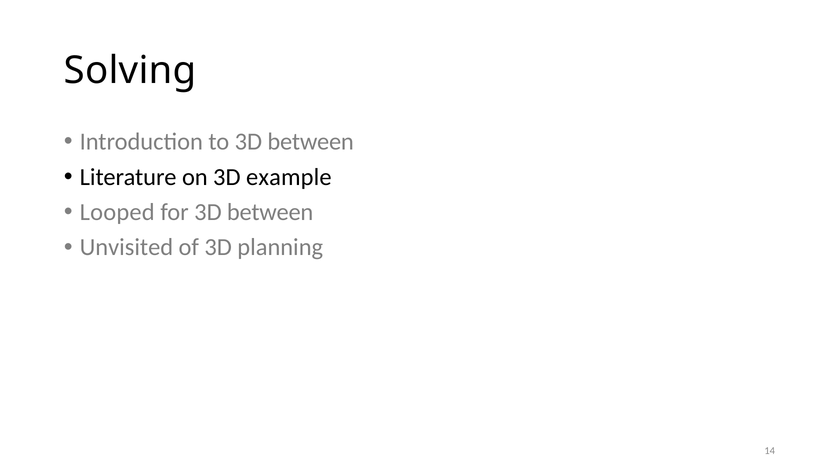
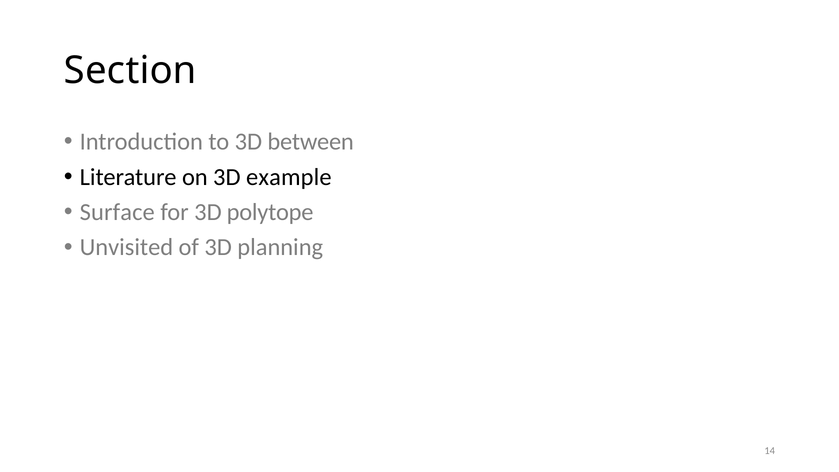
Solving: Solving -> Section
Looped: Looped -> Surface
for 3D between: between -> polytope
